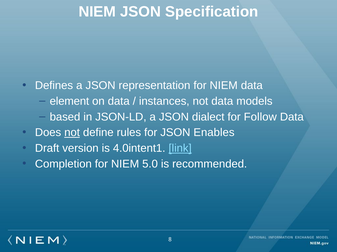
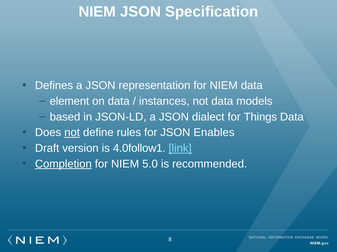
Follow: Follow -> Things
4.0intent1: 4.0intent1 -> 4.0follow1
Completion underline: none -> present
